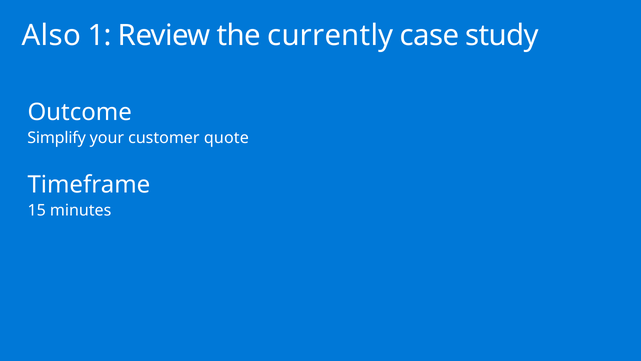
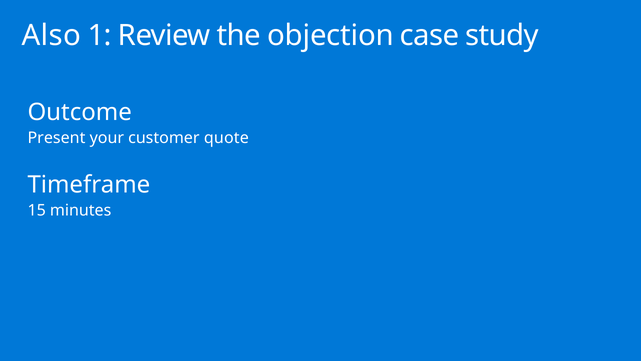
currently: currently -> objection
Simplify: Simplify -> Present
